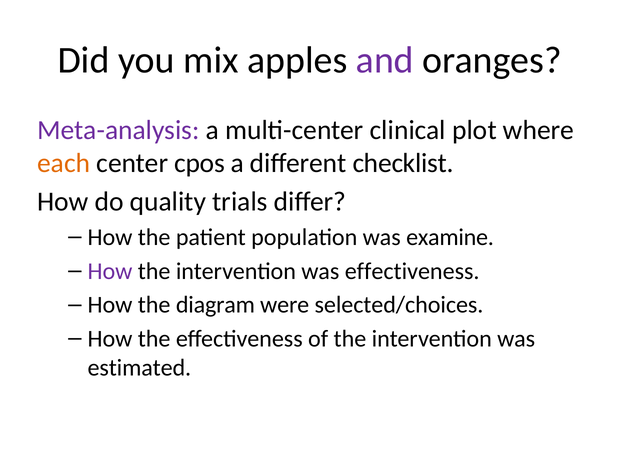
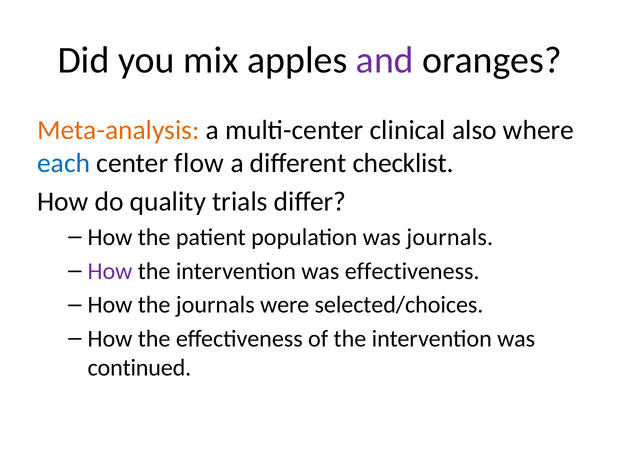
Meta-analysis colour: purple -> orange
plot: plot -> also
each colour: orange -> blue
cpos: cpos -> flow
was examine: examine -> journals
the diagram: diagram -> journals
estimated: estimated -> continued
